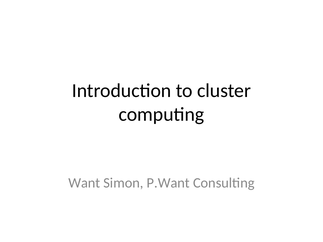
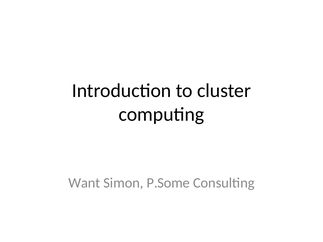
P.Want: P.Want -> P.Some
